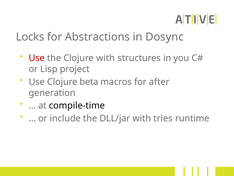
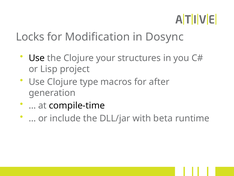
Abstractions: Abstractions -> Modification
Use at (37, 58) colour: red -> black
Clojure with: with -> your
beta: beta -> type
tries: tries -> beta
